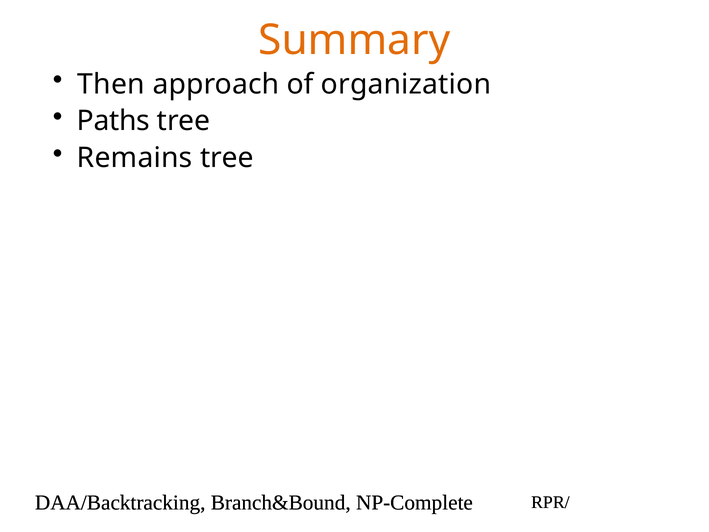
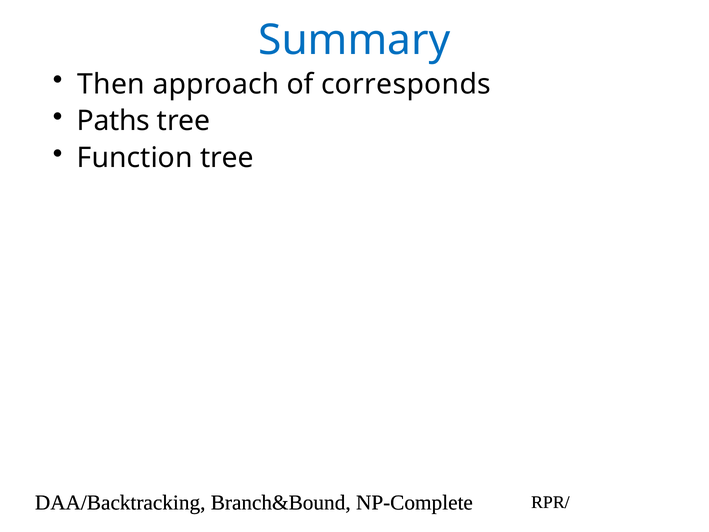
Summary colour: orange -> blue
organization: organization -> corresponds
Remains: Remains -> Function
